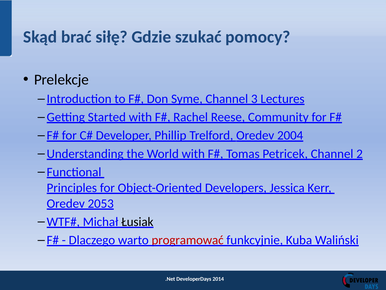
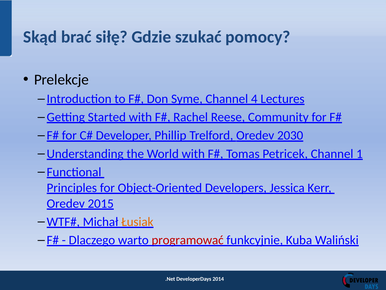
3: 3 -> 4
2004: 2004 -> 2030
2: 2 -> 1
2053: 2053 -> 2015
Łusiak colour: black -> orange
